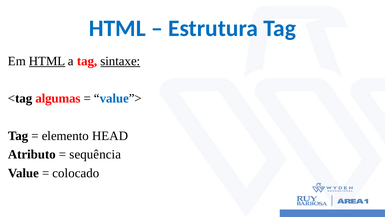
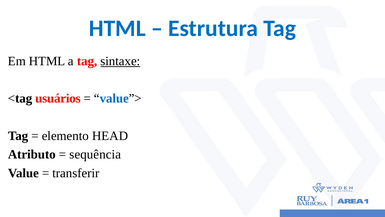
HTML at (47, 61) underline: present -> none
algumas: algumas -> usuários
colocado: colocado -> transferir
